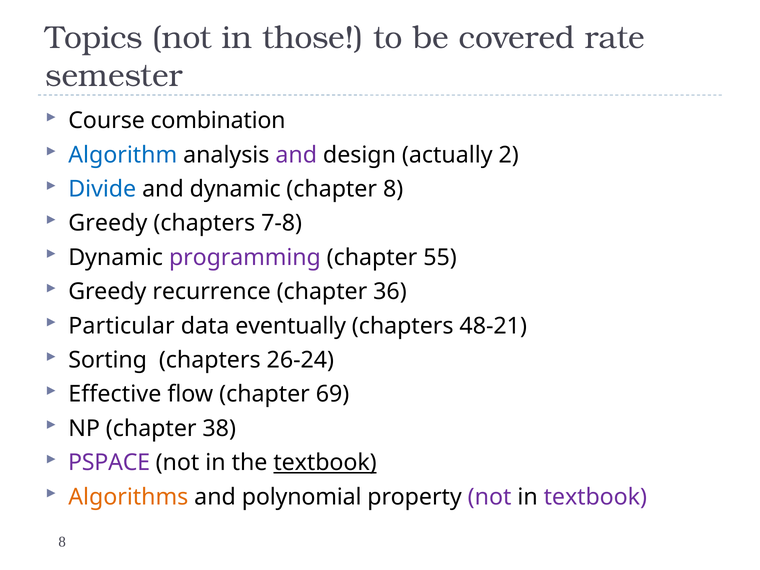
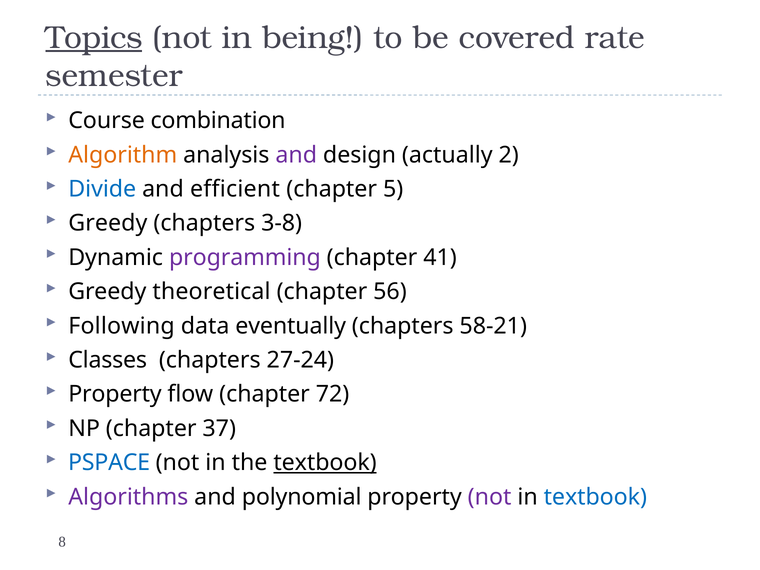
Topics underline: none -> present
those: those -> being
Algorithm colour: blue -> orange
and dynamic: dynamic -> efficient
chapter 8: 8 -> 5
7-8: 7-8 -> 3-8
55: 55 -> 41
recurrence: recurrence -> theoretical
36: 36 -> 56
Particular: Particular -> Following
48-21: 48-21 -> 58-21
Sorting: Sorting -> Classes
26-24: 26-24 -> 27-24
Effective at (115, 394): Effective -> Property
69: 69 -> 72
38: 38 -> 37
PSPACE colour: purple -> blue
Algorithms colour: orange -> purple
textbook at (595, 497) colour: purple -> blue
